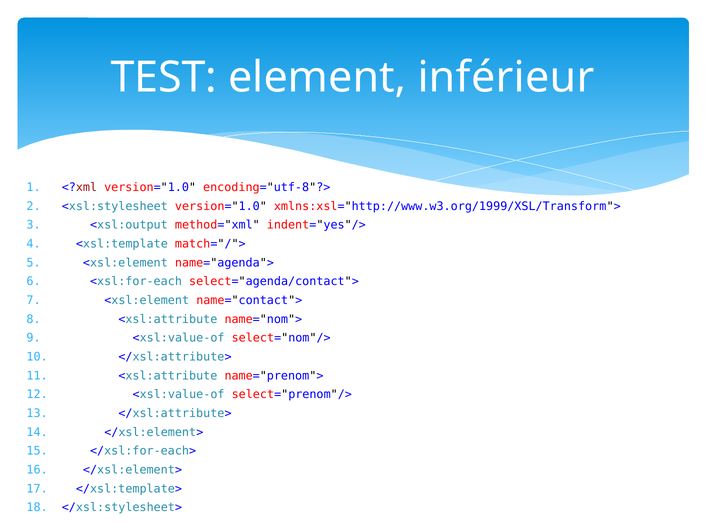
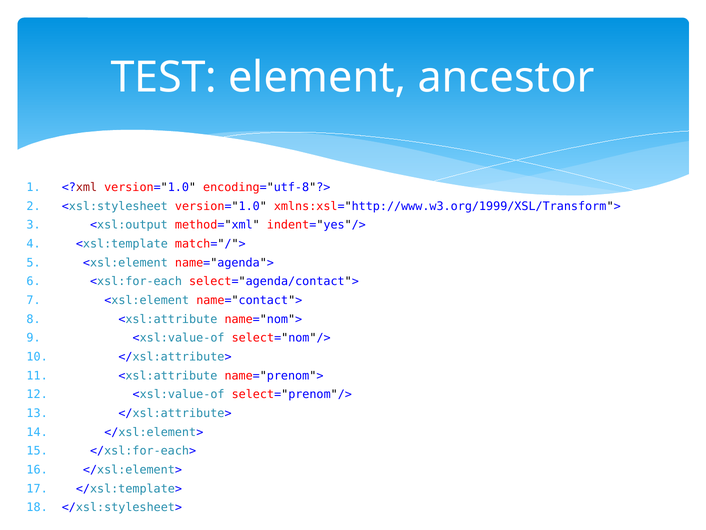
inférieur: inférieur -> ancestor
